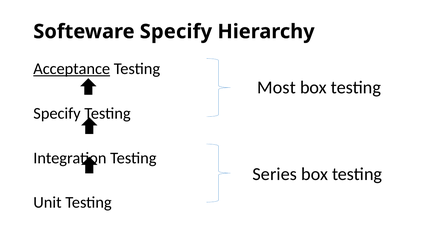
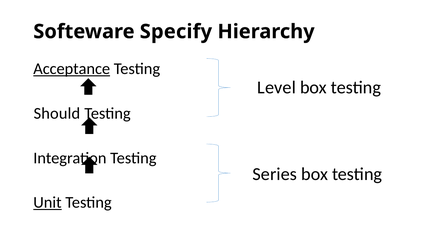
Most: Most -> Level
Specify at (57, 113): Specify -> Should
Unit underline: none -> present
